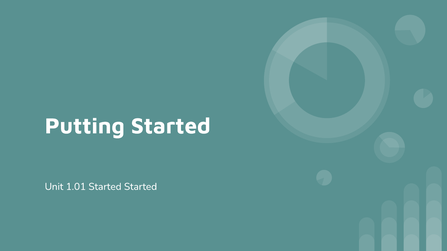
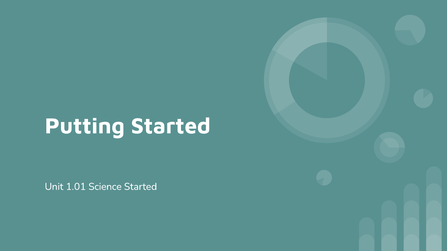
1.01 Started: Started -> Science
